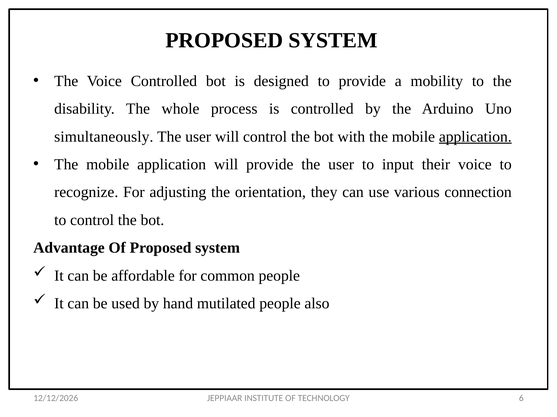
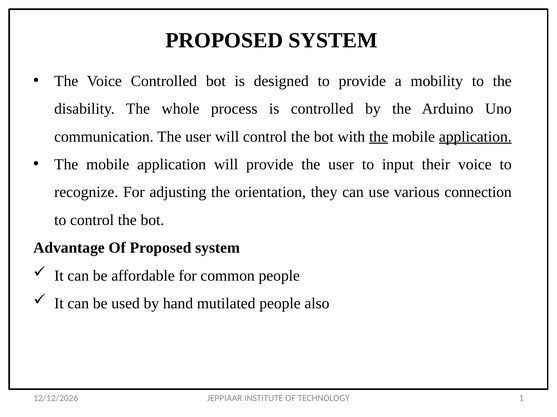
simultaneously: simultaneously -> communication
the at (379, 137) underline: none -> present
6: 6 -> 1
